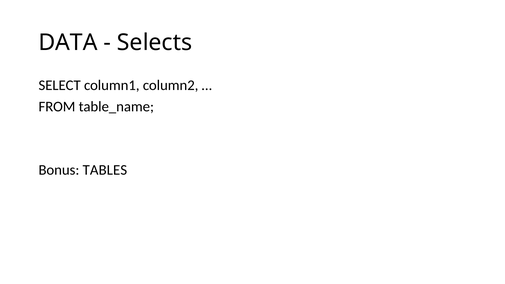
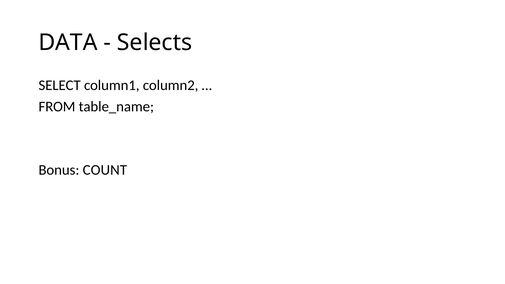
TABLES: TABLES -> COUNT
